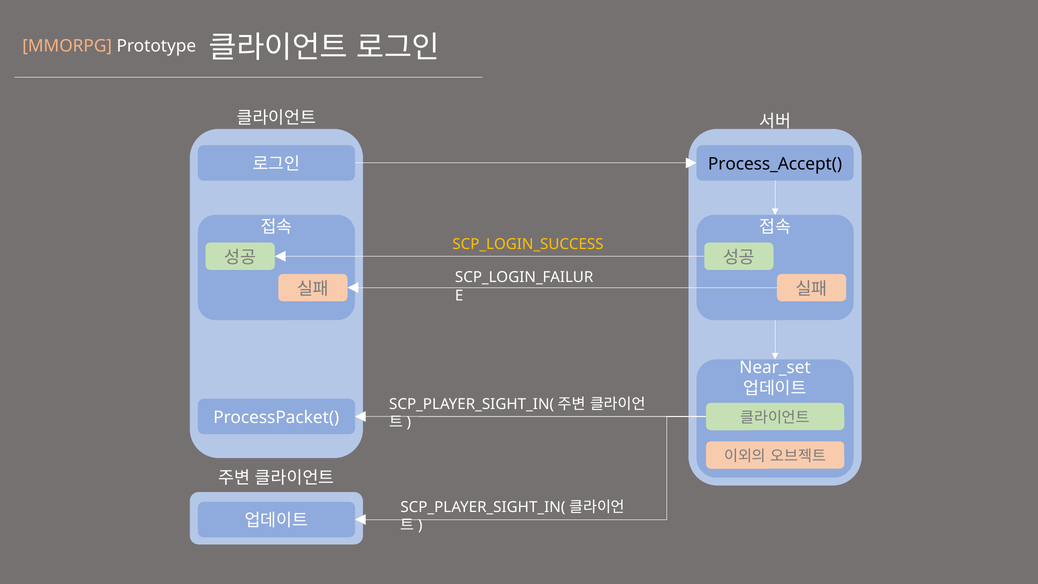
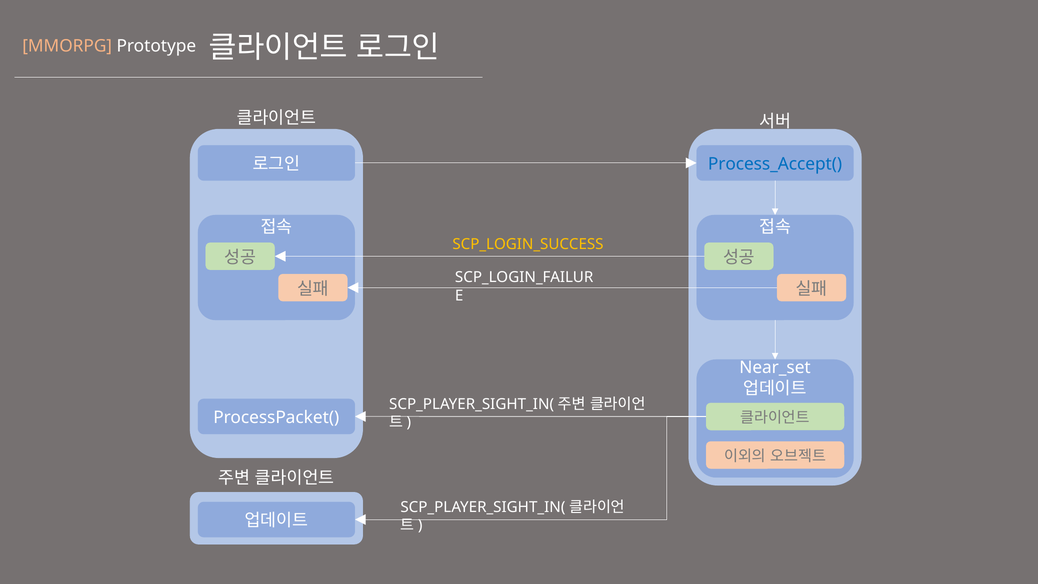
Process_Accept( colour: black -> blue
